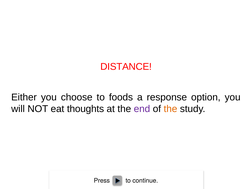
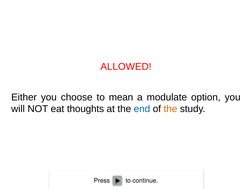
DISTANCE: DISTANCE -> ALLOWED
foods: foods -> mean
response: response -> modulate
end colour: purple -> blue
